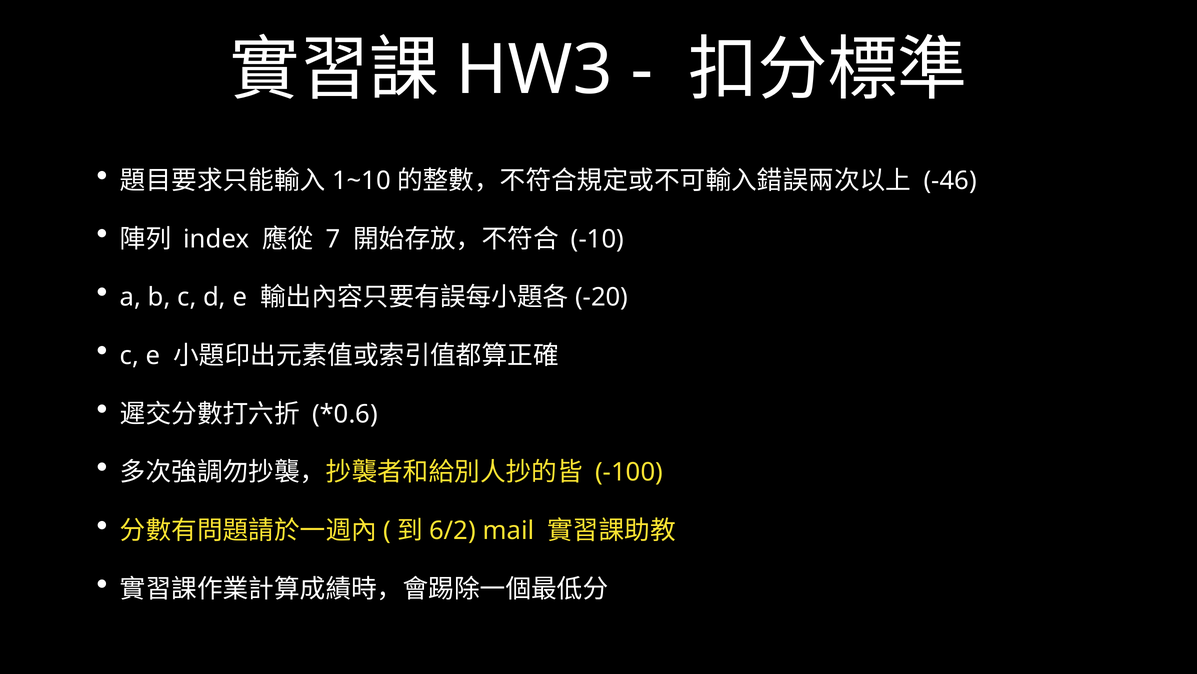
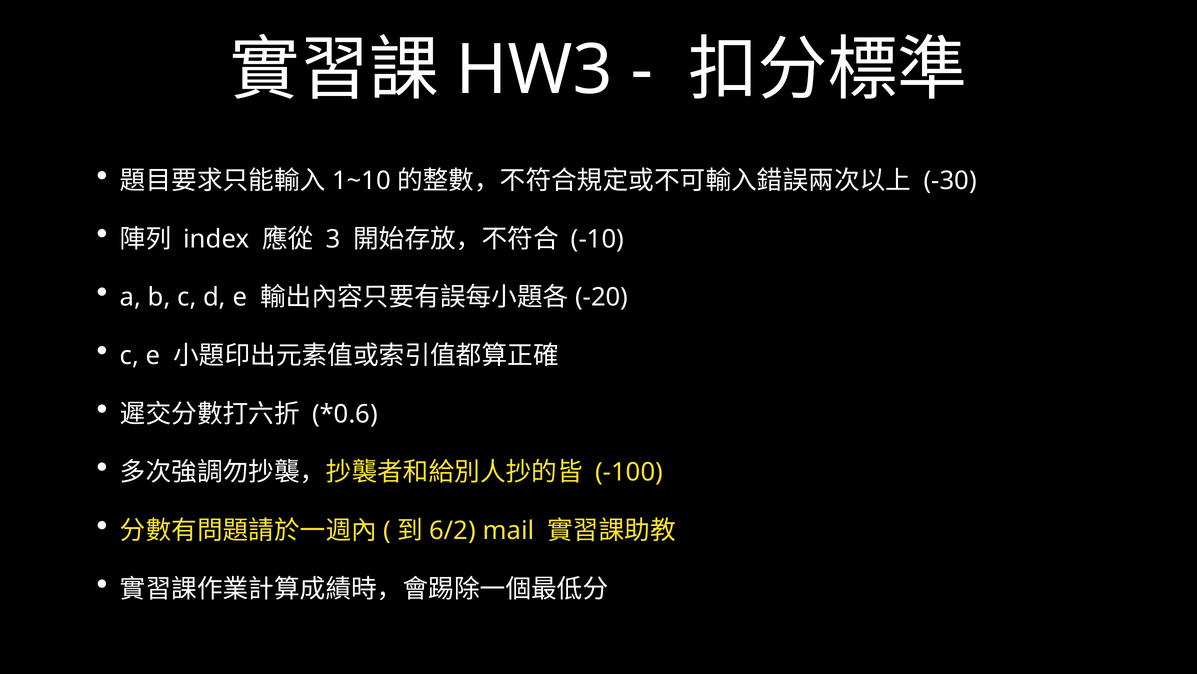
-46: -46 -> -30
7: 7 -> 3
